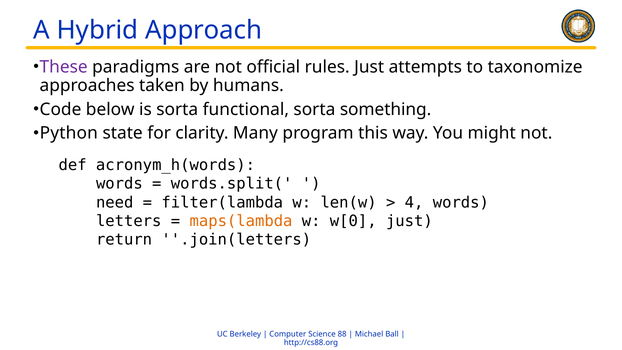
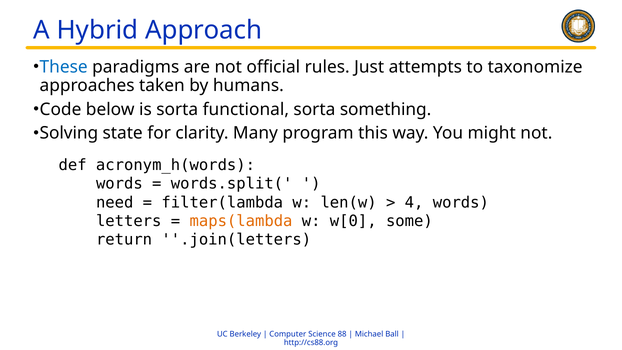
These colour: purple -> blue
Python: Python -> Solving
w[0 just: just -> some
